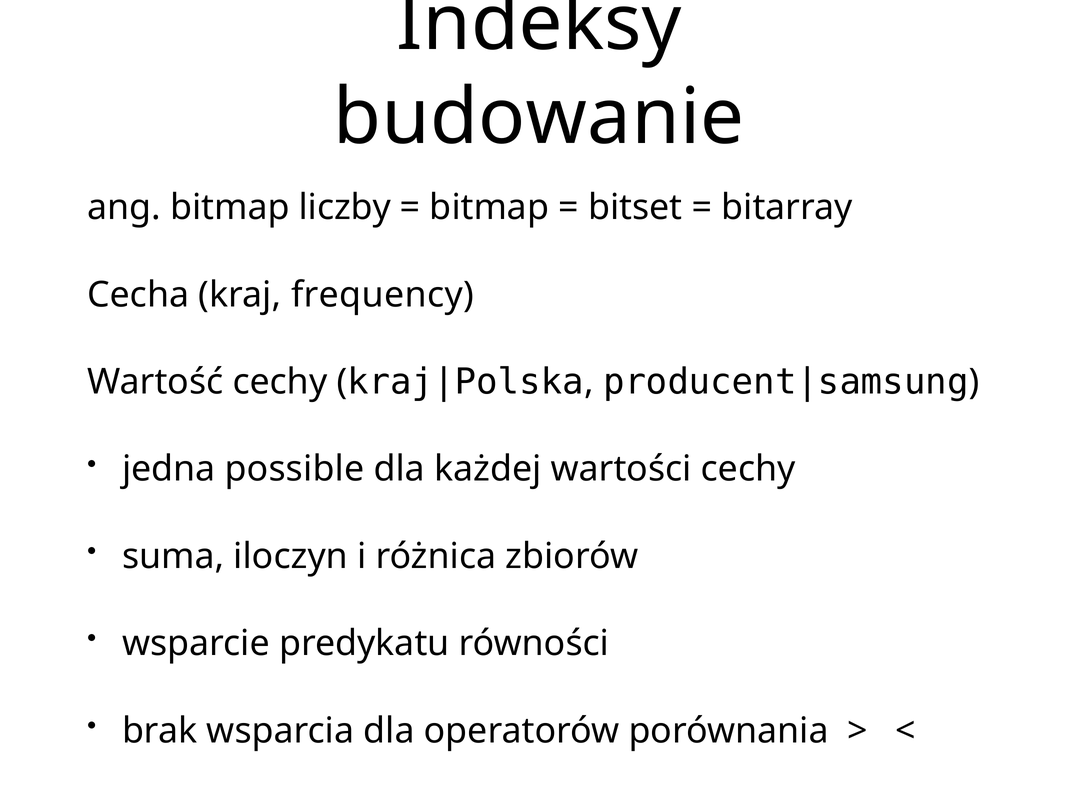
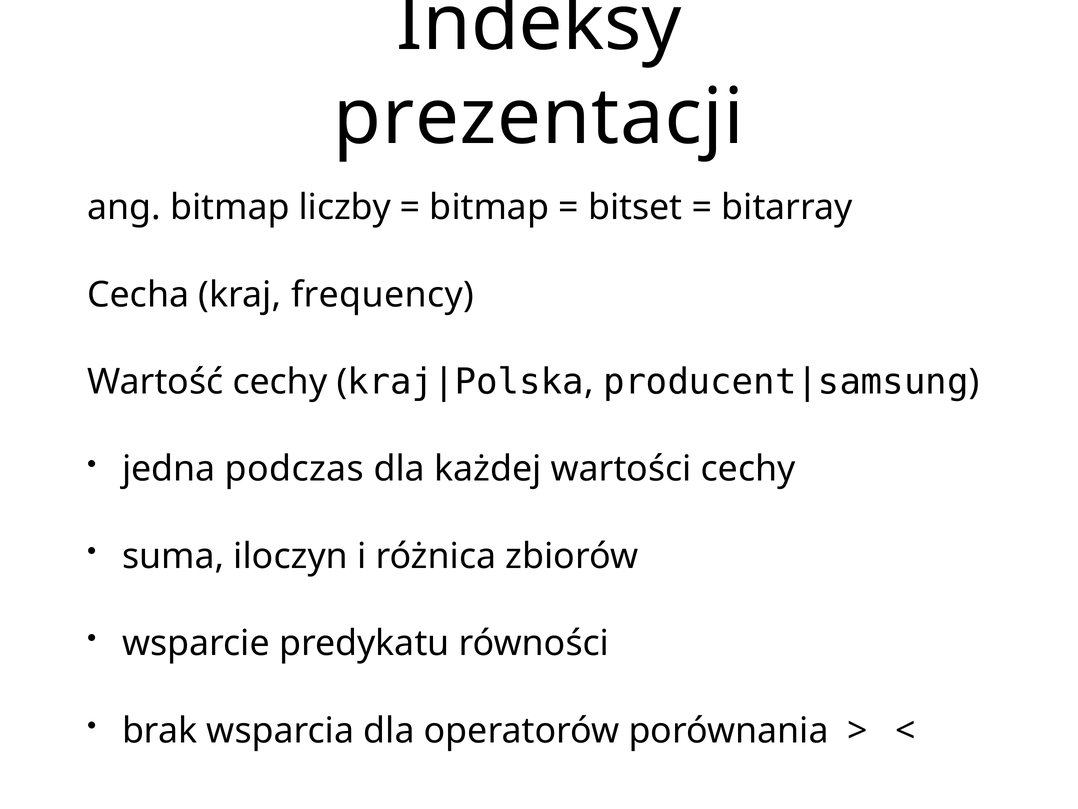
budowanie: budowanie -> prezentacji
possible: possible -> podczas
